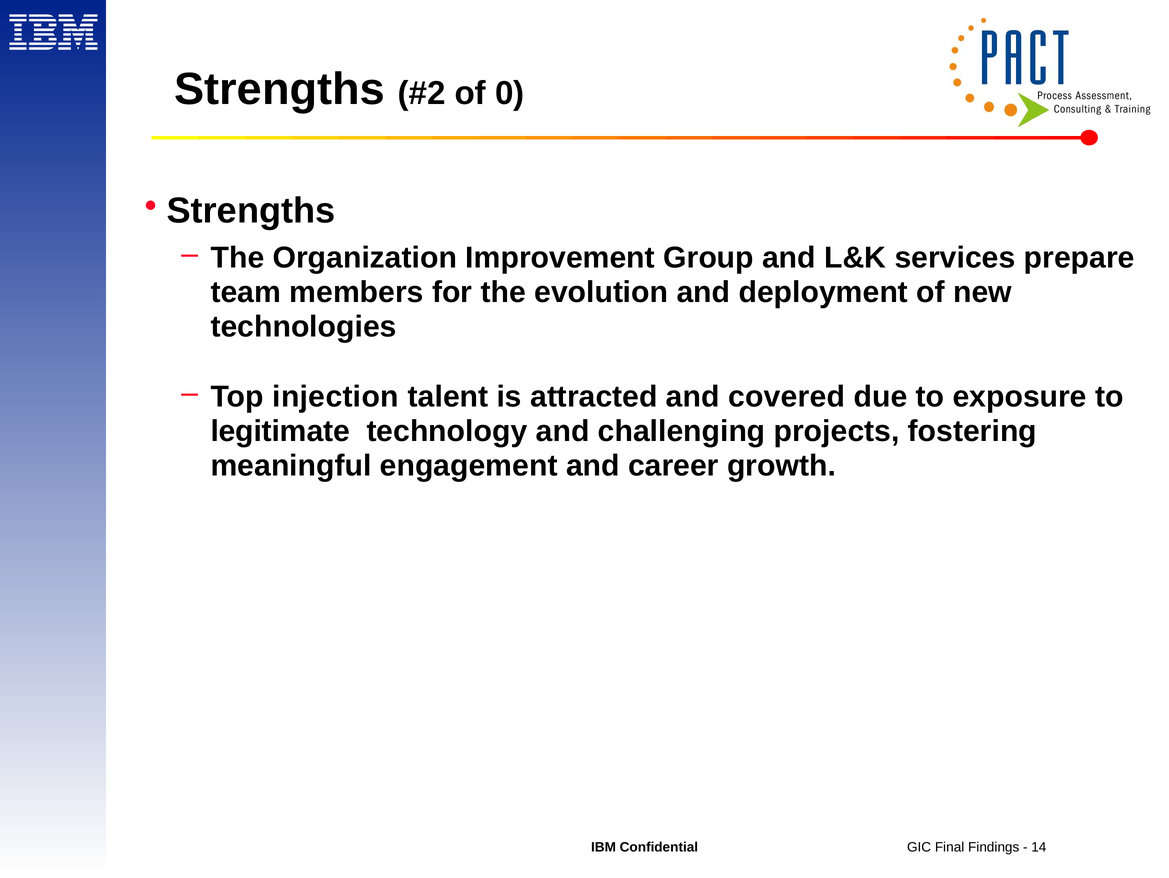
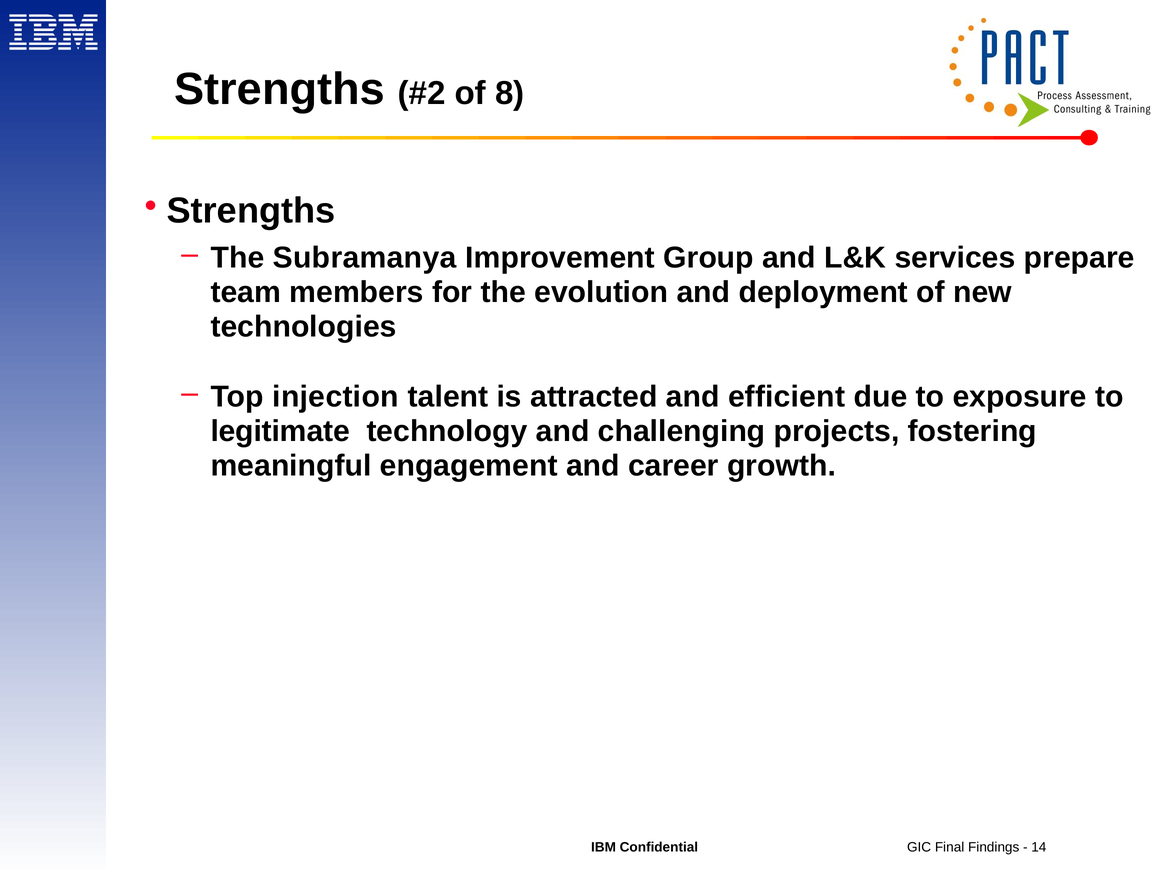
0: 0 -> 8
Organization: Organization -> Subramanya
covered: covered -> efficient
